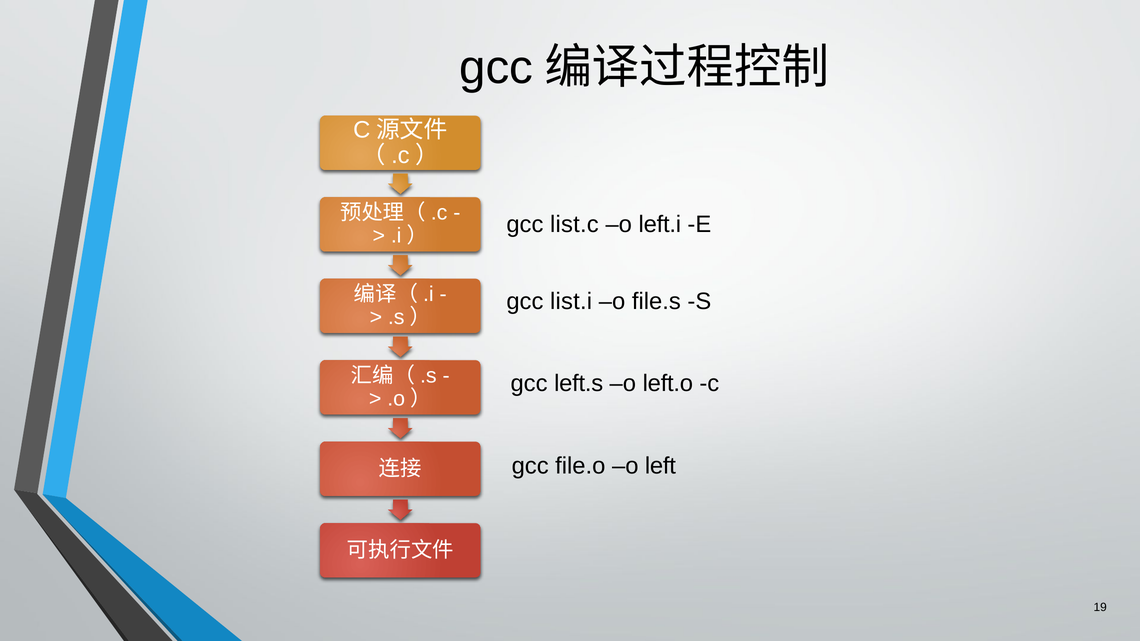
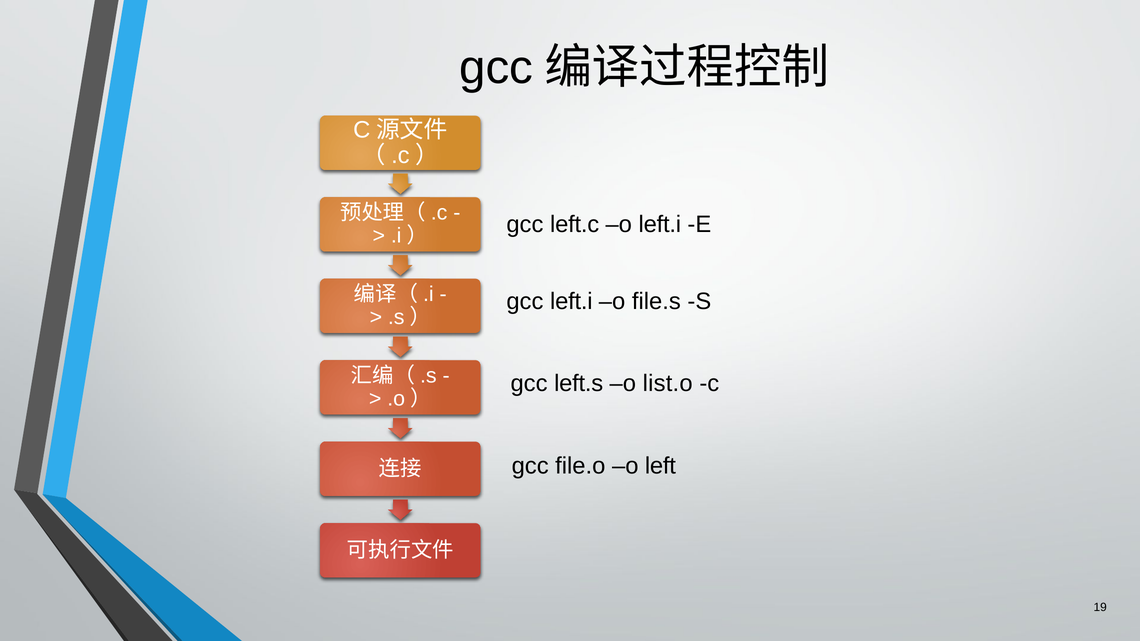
list.c: list.c -> left.c
gcc list.i: list.i -> left.i
left.o: left.o -> list.o
